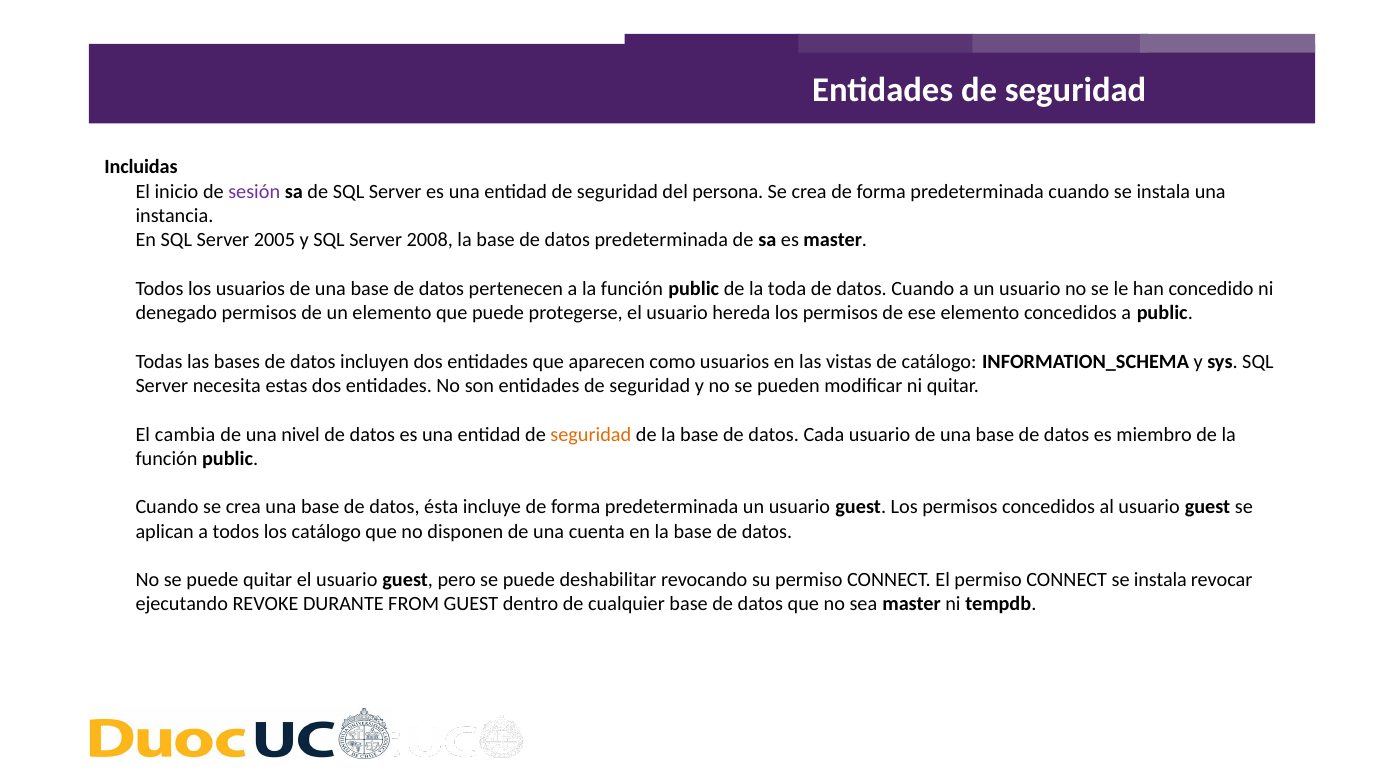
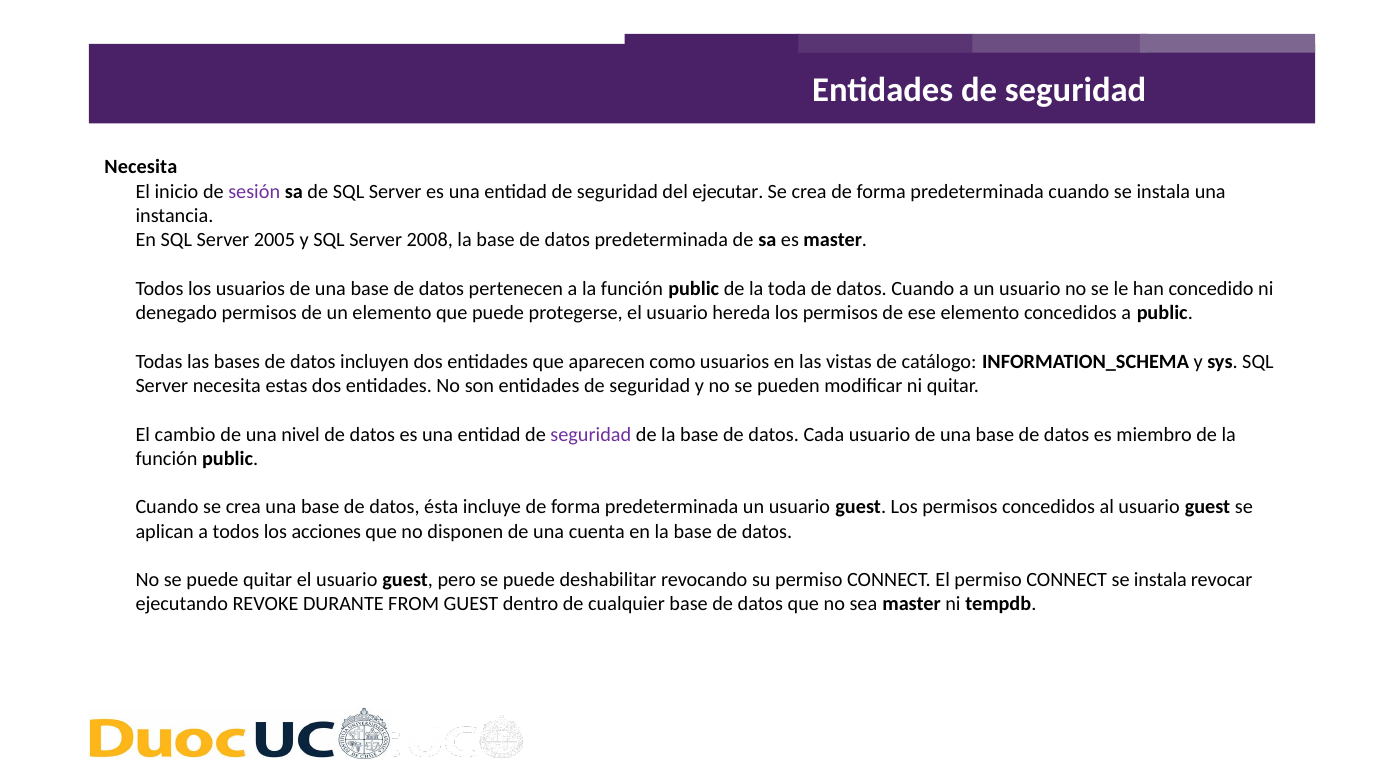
Incluidas at (141, 167): Incluidas -> Necesita
persona: persona -> ejecutar
cambia: cambia -> cambio
seguridad at (591, 434) colour: orange -> purple
los catálogo: catálogo -> acciones
